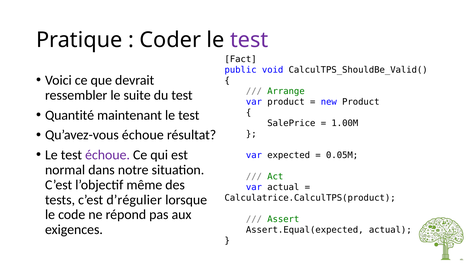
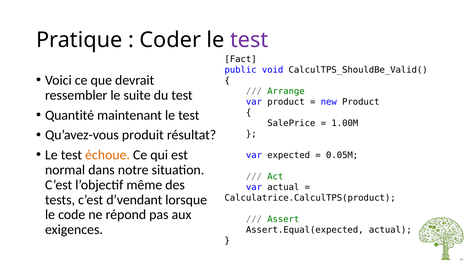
Qu’avez-vous échoue: échoue -> produit
échoue at (108, 155) colour: purple -> orange
d’régulier: d’régulier -> d’vendant
